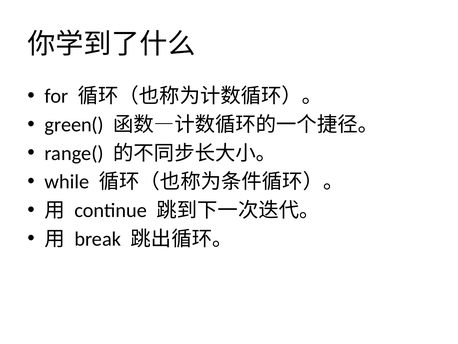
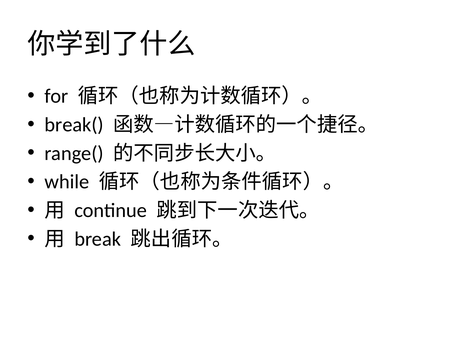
green(: green( -> break(
